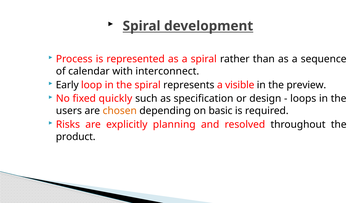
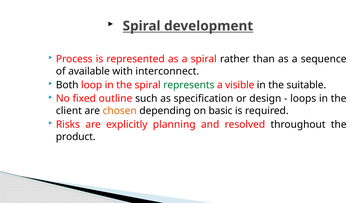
calendar: calendar -> available
Early: Early -> Both
represents colour: black -> green
preview: preview -> suitable
quickly: quickly -> outline
users: users -> client
